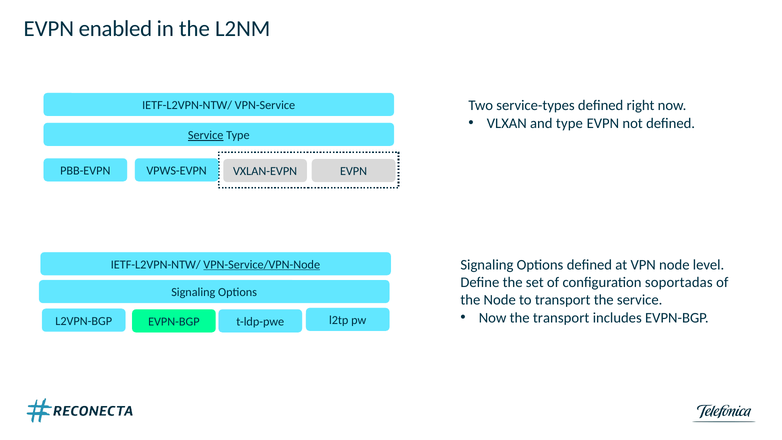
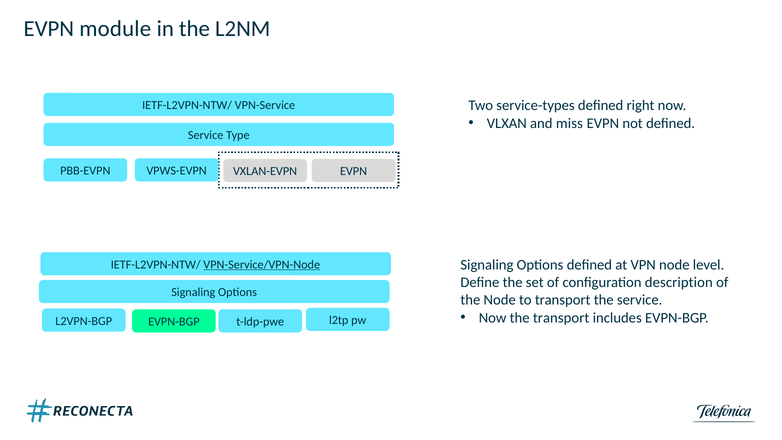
enabled: enabled -> module
and type: type -> miss
Service at (206, 135) underline: present -> none
soportadas: soportadas -> description
